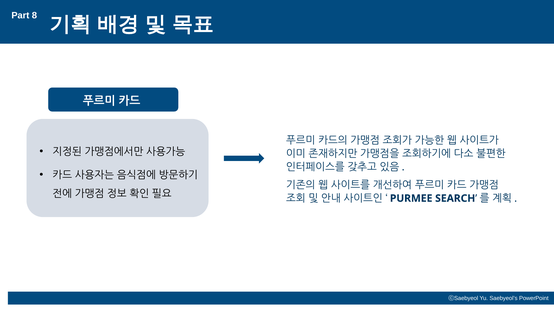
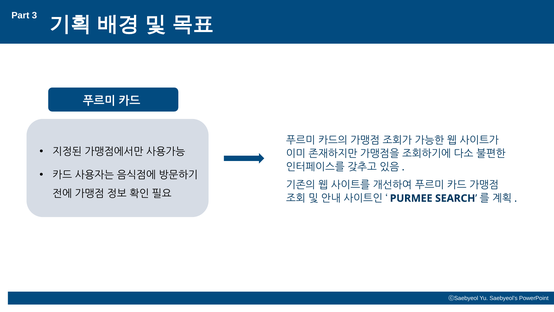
8: 8 -> 3
